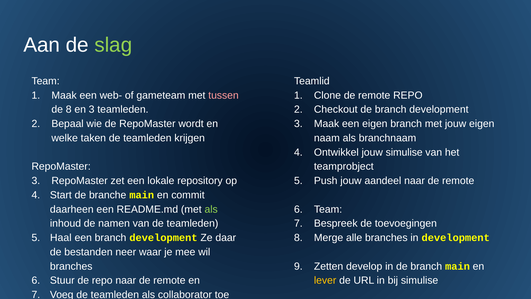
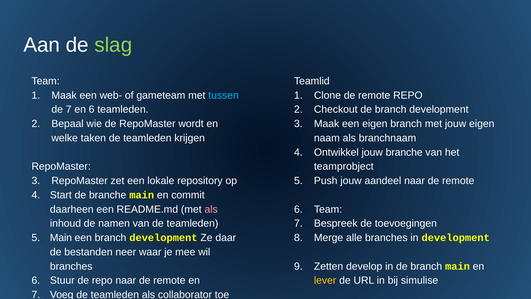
tussen colour: pink -> light blue
de 8: 8 -> 7
en 3: 3 -> 6
jouw simulise: simulise -> branche
als at (211, 209) colour: light green -> pink
5 Haal: Haal -> Main
